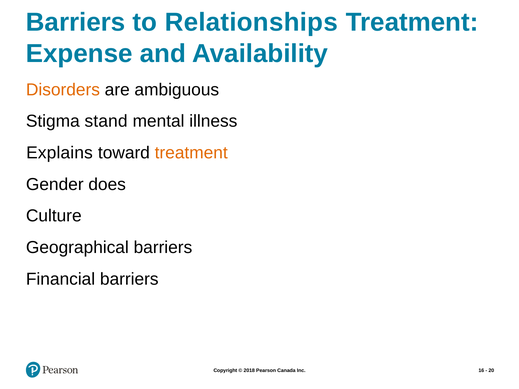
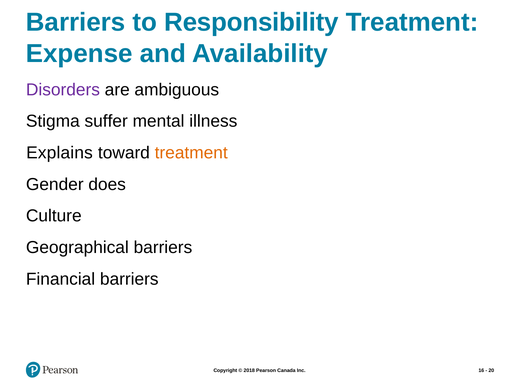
Relationships: Relationships -> Responsibility
Disorders colour: orange -> purple
stand: stand -> suffer
